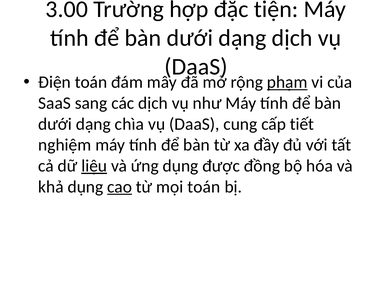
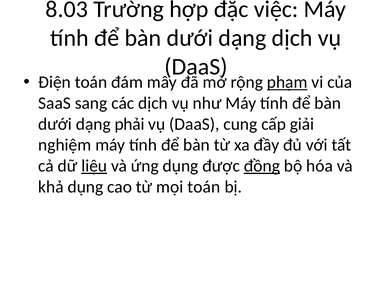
3.00: 3.00 -> 8.03
tiện: tiện -> việc
chìa: chìa -> phải
tiết: tiết -> giải
đồng underline: none -> present
cao underline: present -> none
